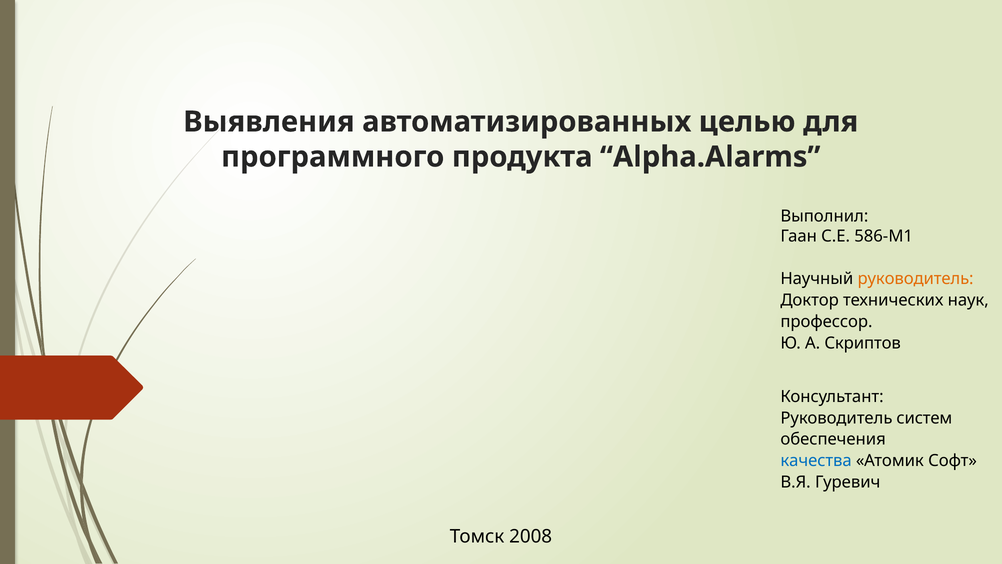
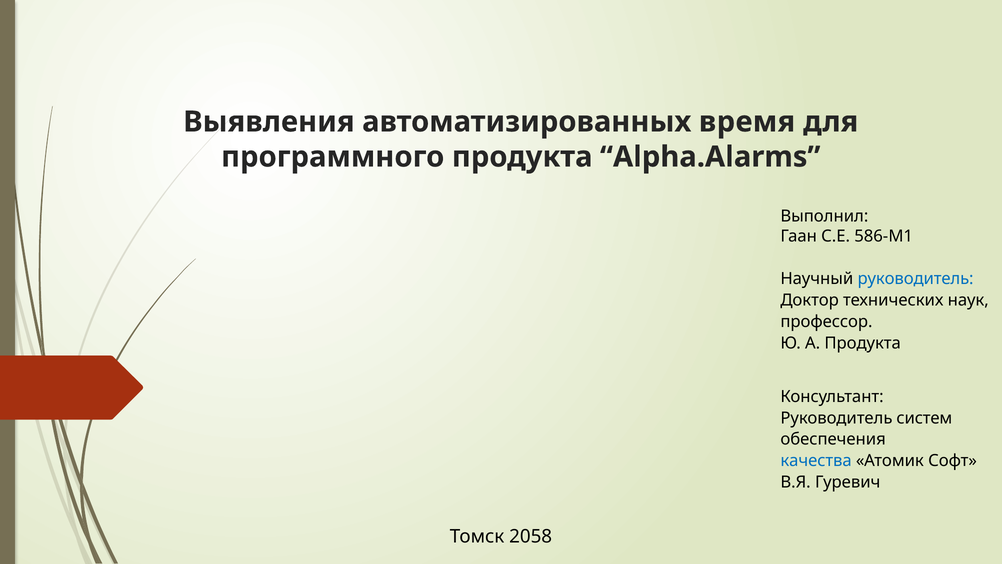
целью: целью -> время
руководитель at (916, 279) colour: orange -> blue
А Скриптов: Скриптов -> Продукта
2008: 2008 -> 2058
